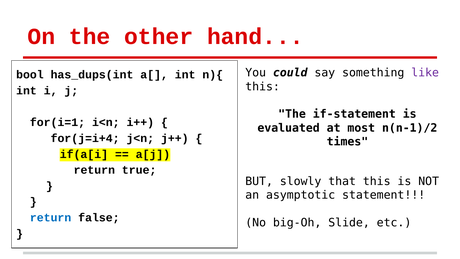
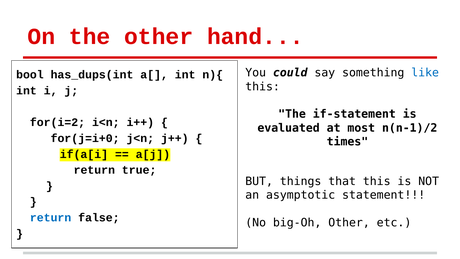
like colour: purple -> blue
for(i=1: for(i=1 -> for(i=2
for(j=i+4: for(j=i+4 -> for(j=i+0
slowly: slowly -> things
big-Oh Slide: Slide -> Other
